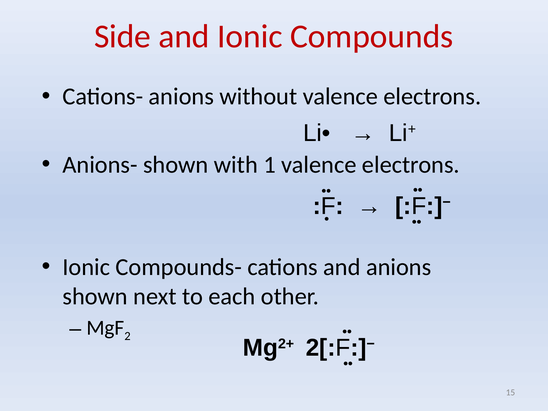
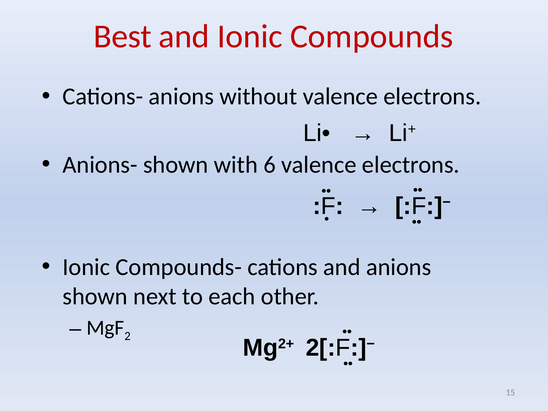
Side: Side -> Best
1: 1 -> 6
